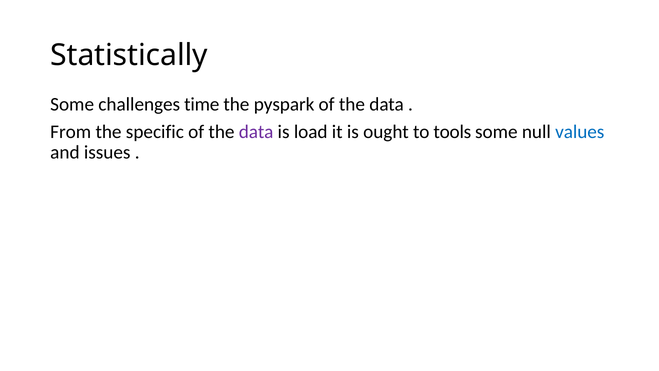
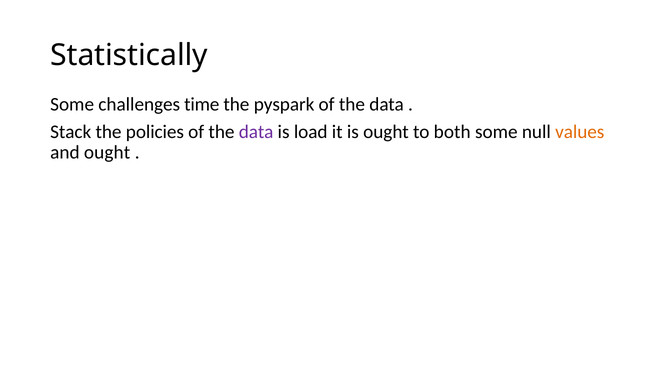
From: From -> Stack
specific: specific -> policies
tools: tools -> both
values colour: blue -> orange
and issues: issues -> ought
